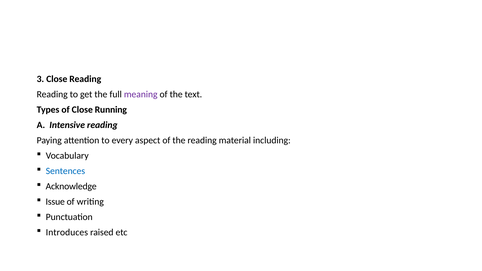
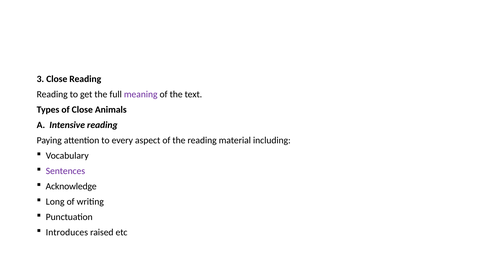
Running: Running -> Animals
Sentences colour: blue -> purple
Issue: Issue -> Long
